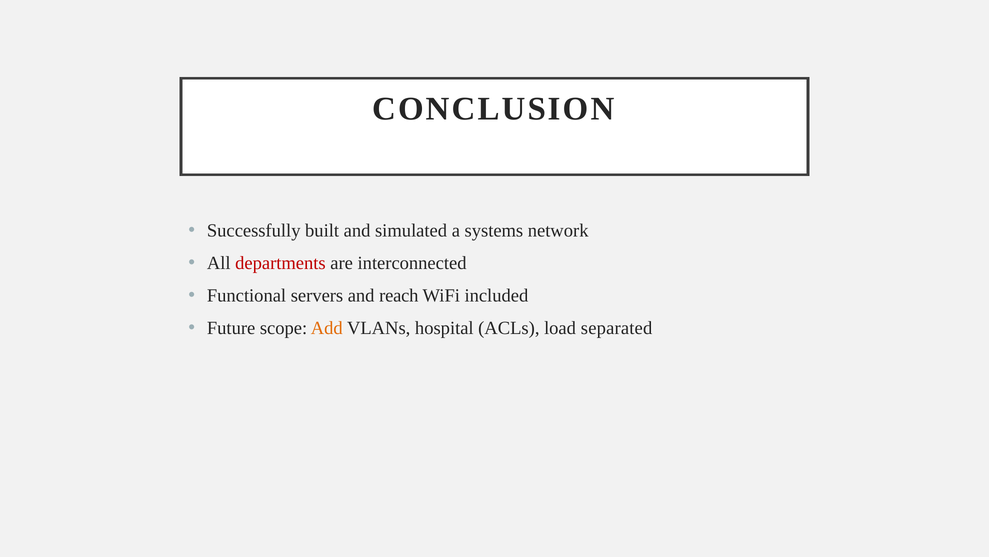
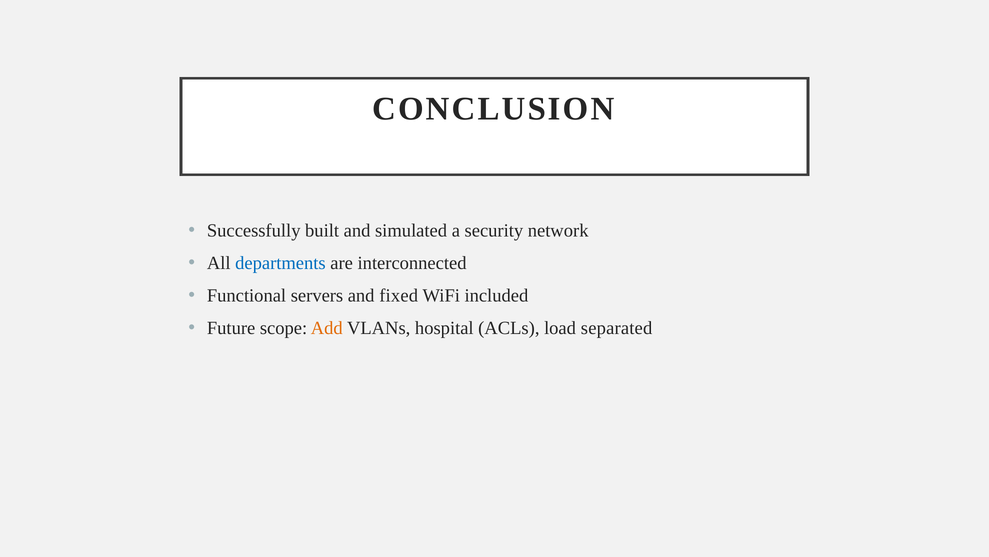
systems: systems -> security
departments colour: red -> blue
reach: reach -> fixed
